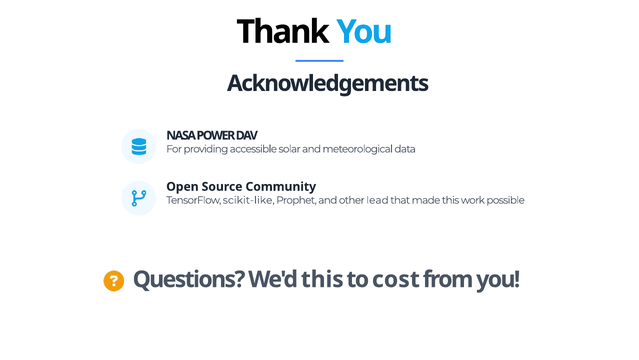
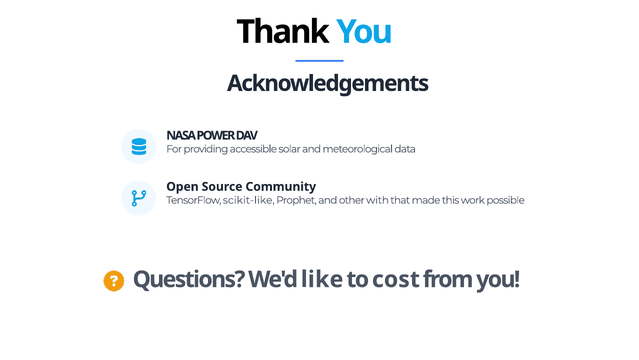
lead: lead -> with
We'd this: this -> like
